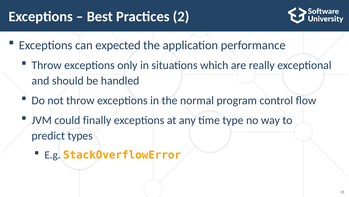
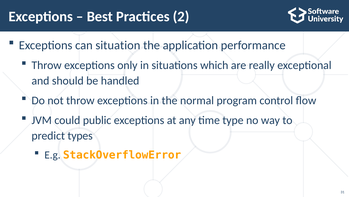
expected: expected -> situation
finally: finally -> public
